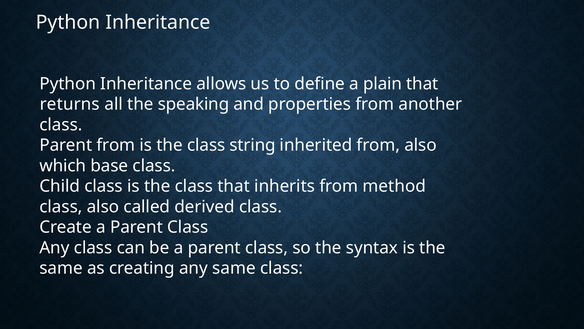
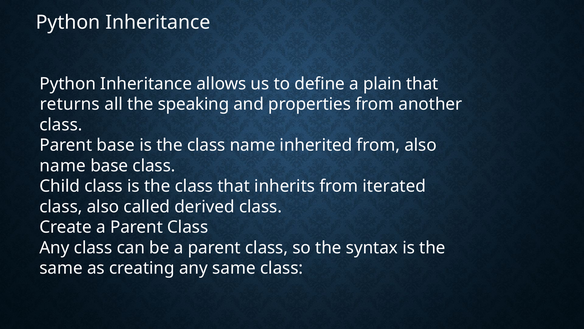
Parent from: from -> base
class string: string -> name
which at (63, 166): which -> name
method: method -> iterated
